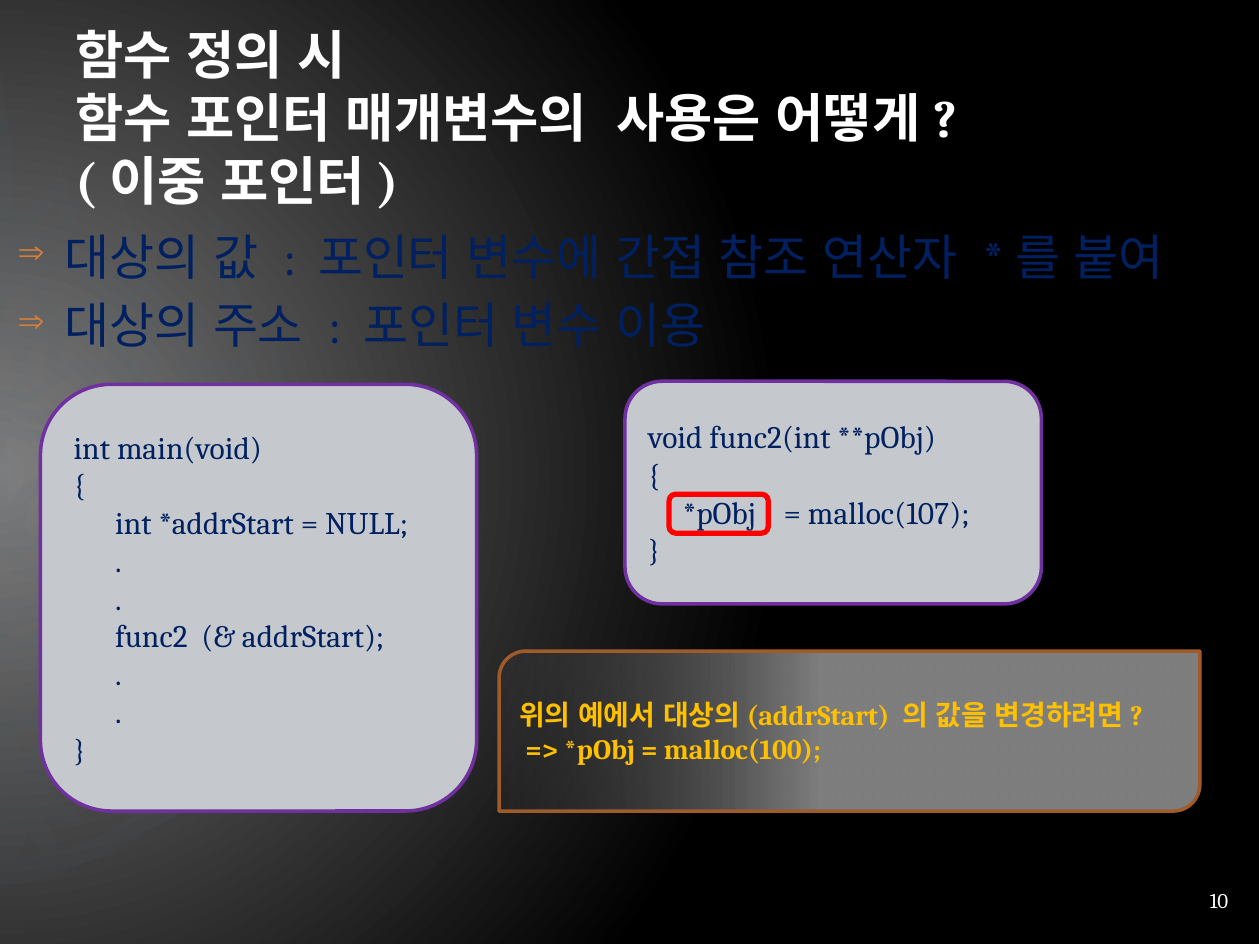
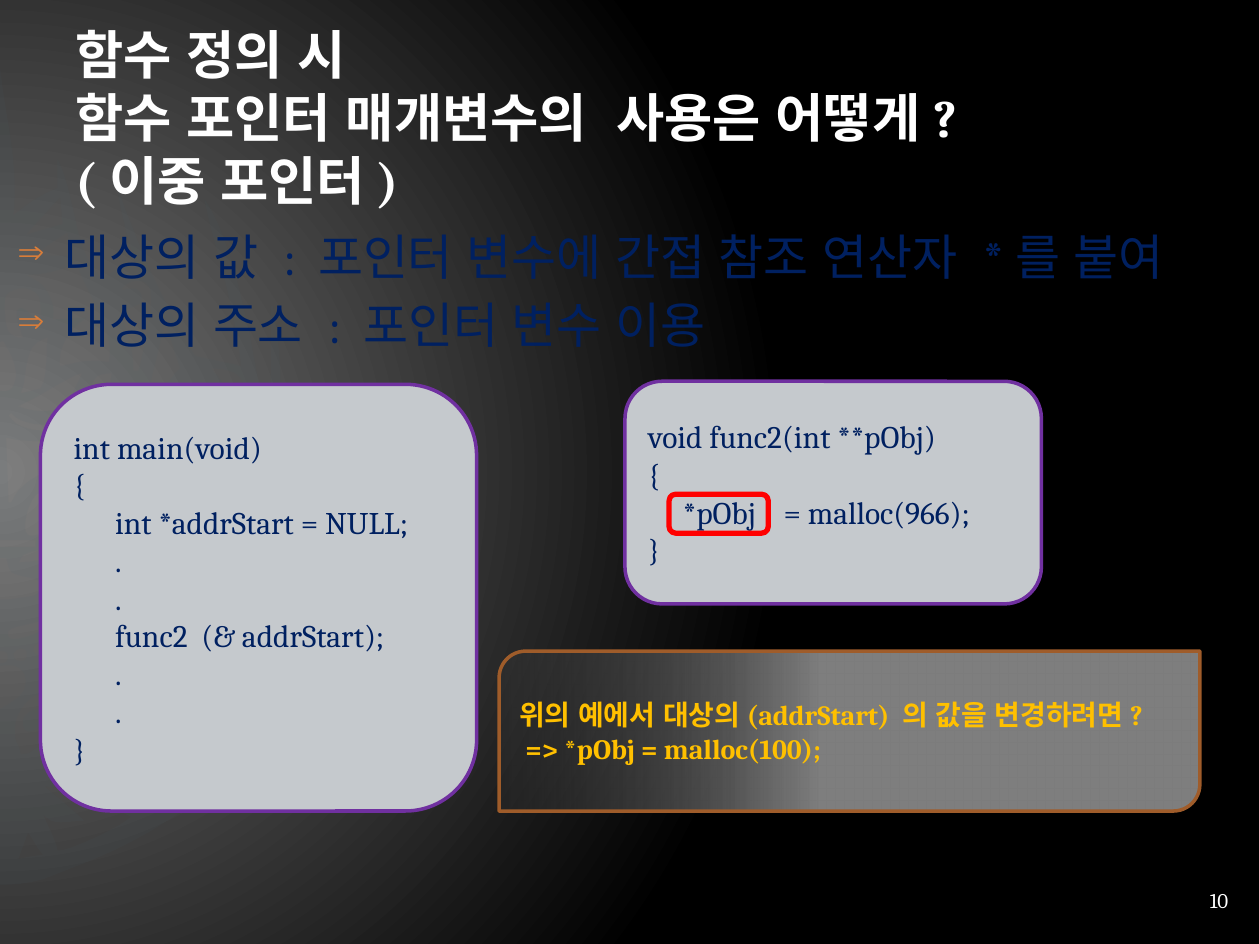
malloc(107: malloc(107 -> malloc(966
